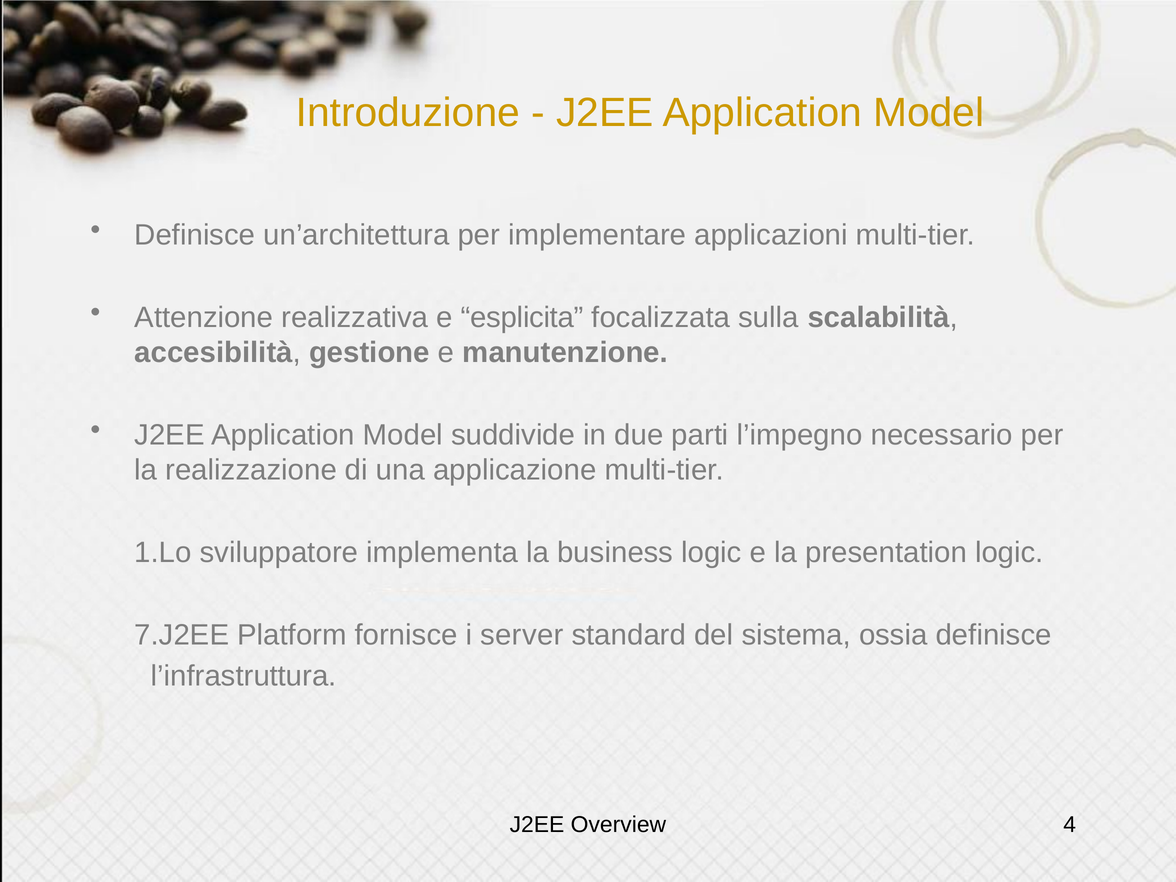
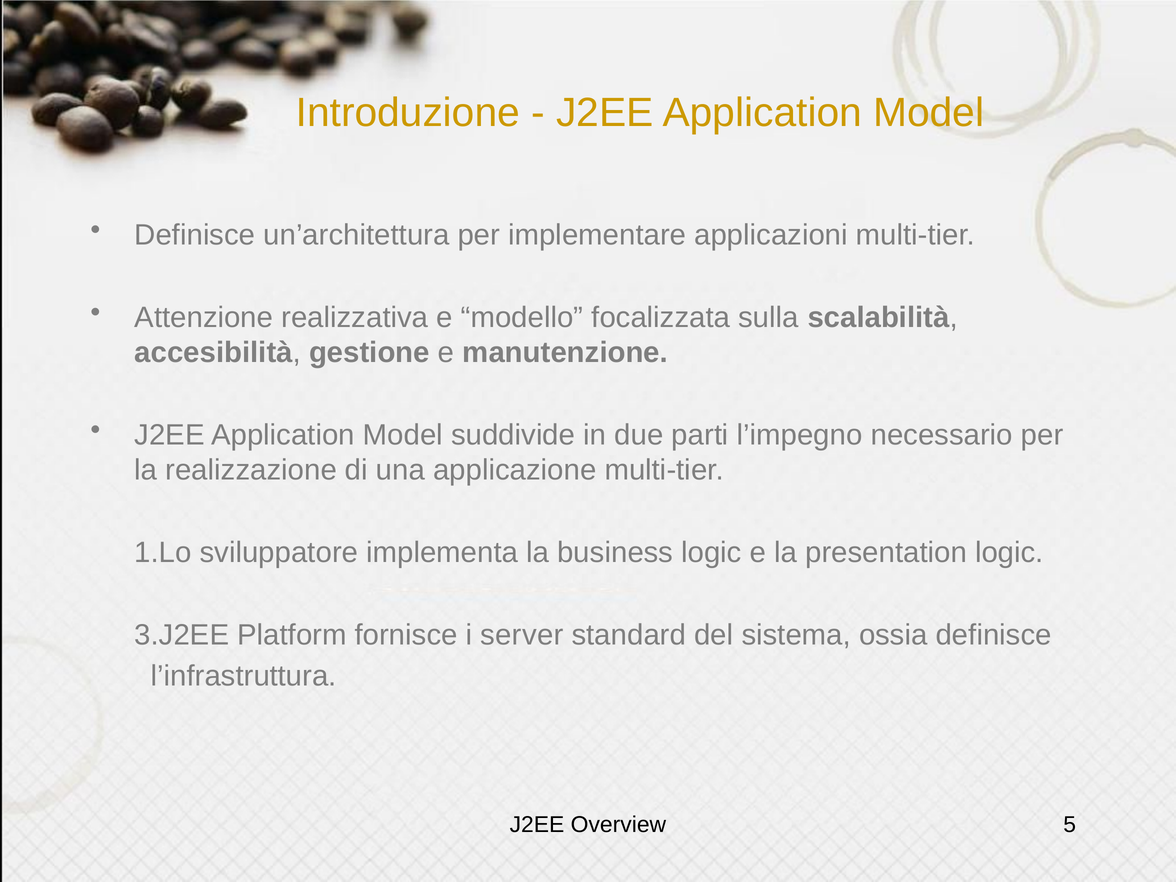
esplicita: esplicita -> modello
7.J2EE: 7.J2EE -> 3.J2EE
4: 4 -> 5
